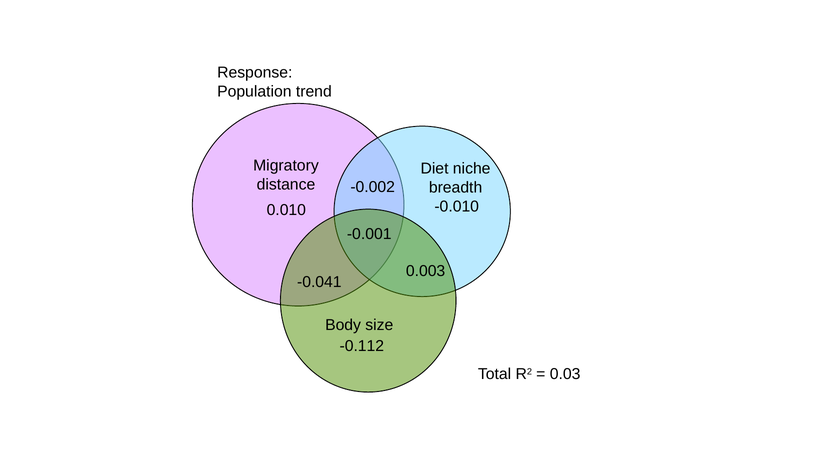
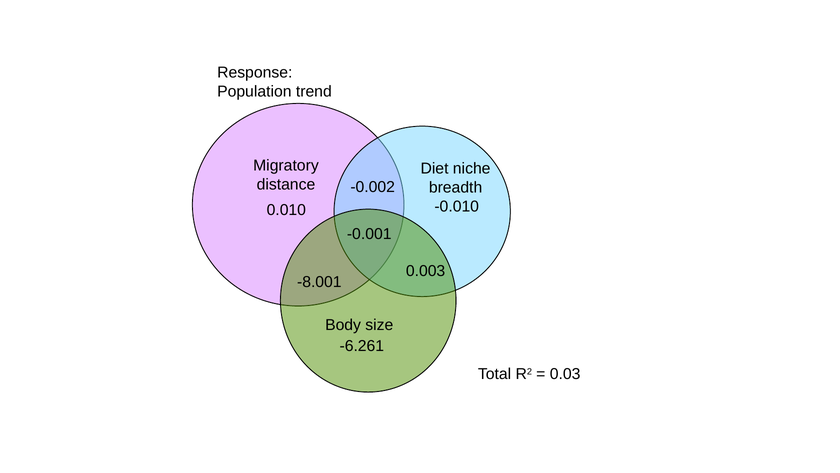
-0.041: -0.041 -> -8.001
-0.112: -0.112 -> -6.261
